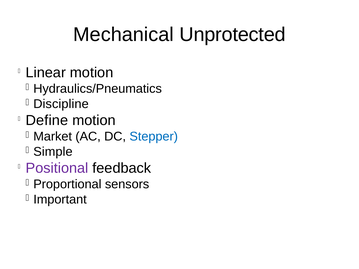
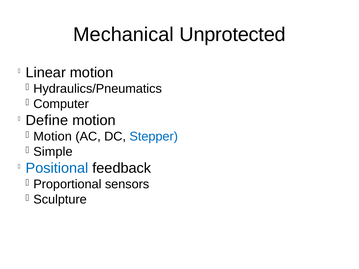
Discipline: Discipline -> Computer
Market at (53, 137): Market -> Motion
Positional colour: purple -> blue
Important: Important -> Sculpture
